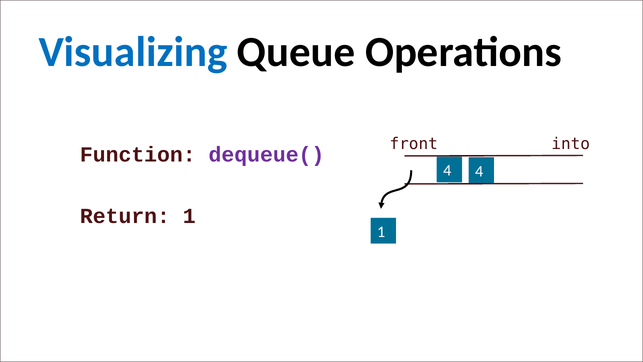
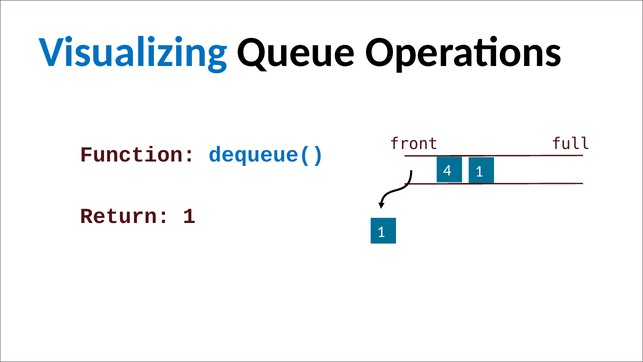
into: into -> full
dequeue( colour: purple -> blue
4 4: 4 -> 1
